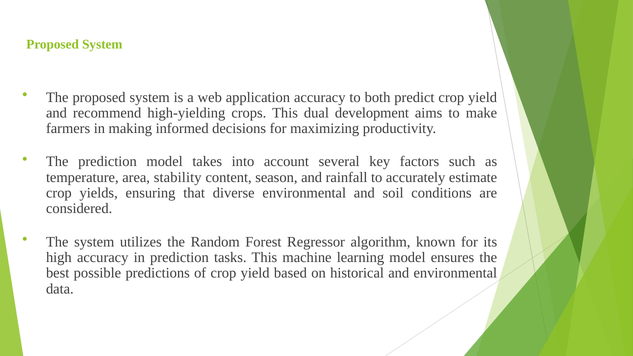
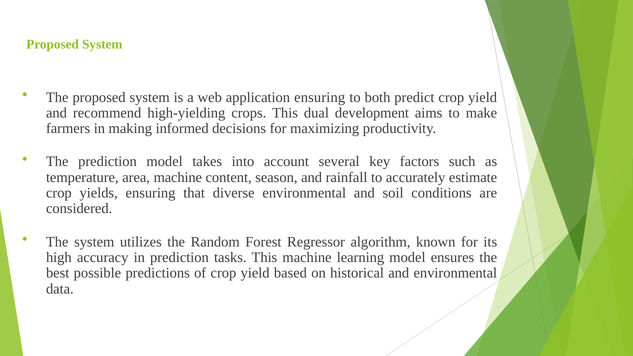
application accuracy: accuracy -> ensuring
area stability: stability -> machine
